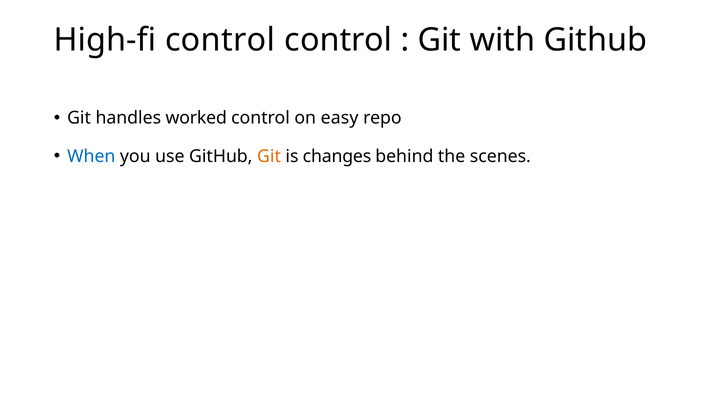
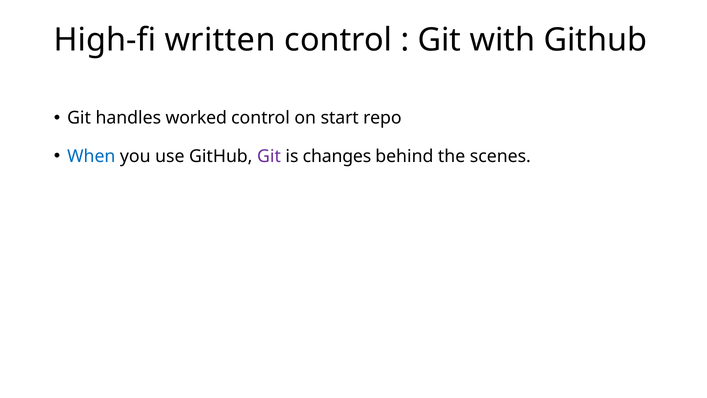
High-fi control: control -> written
easy: easy -> start
Git at (269, 156) colour: orange -> purple
